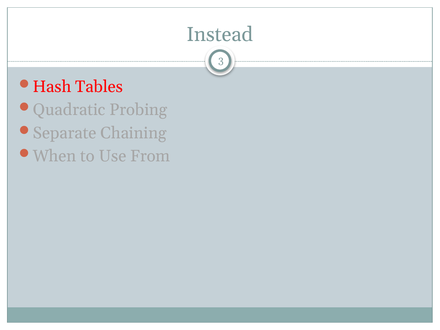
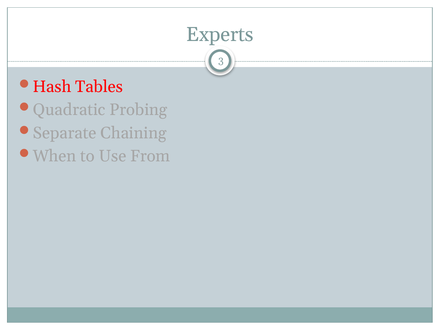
Instead: Instead -> Experts
